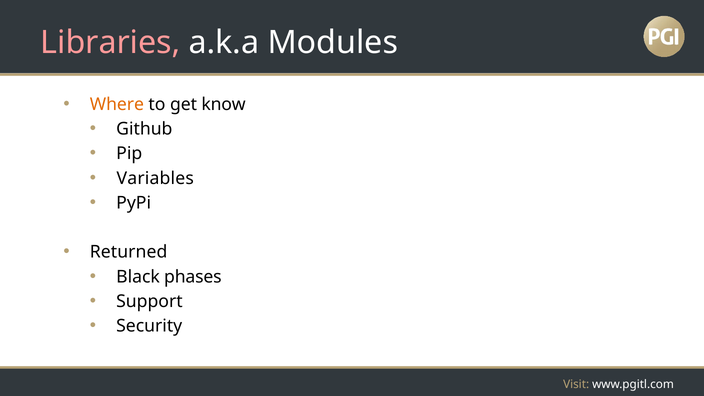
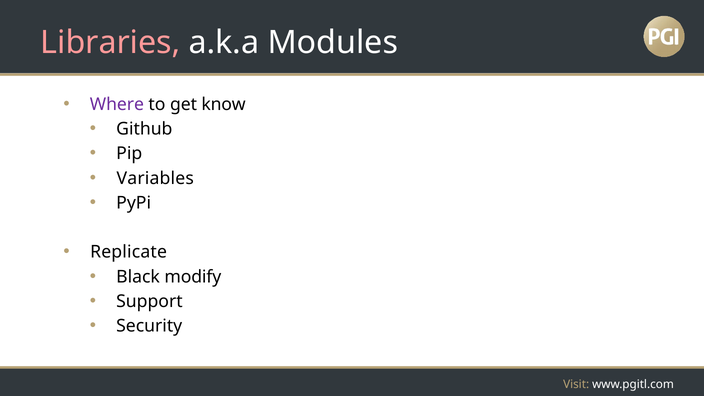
Where colour: orange -> purple
Returned: Returned -> Replicate
phases: phases -> modify
